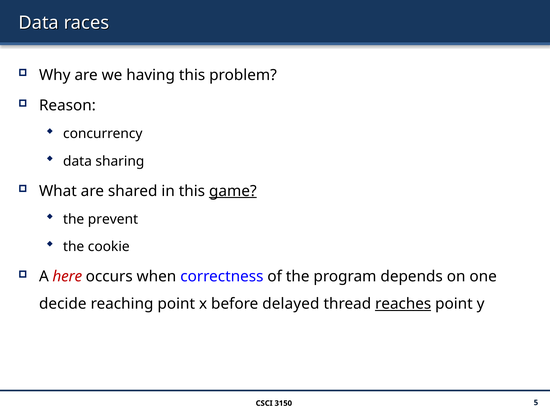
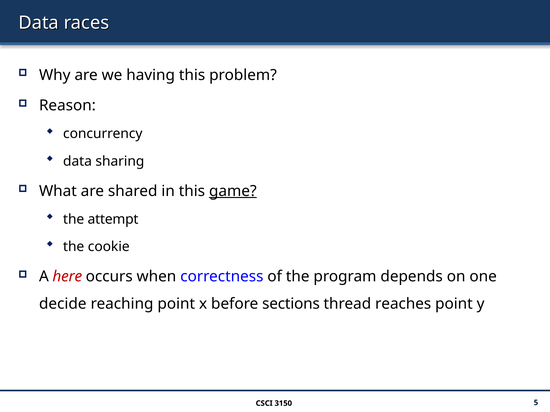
prevent: prevent -> attempt
delayed: delayed -> sections
reaches underline: present -> none
